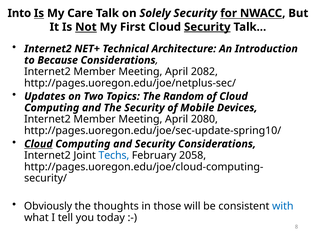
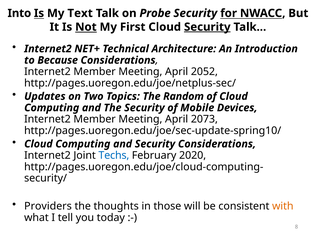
Care: Care -> Text
Solely: Solely -> Probe
2082: 2082 -> 2052
2080: 2080 -> 2073
Cloud at (38, 144) underline: present -> none
2058: 2058 -> 2020
Obviously: Obviously -> Providers
with colour: blue -> orange
